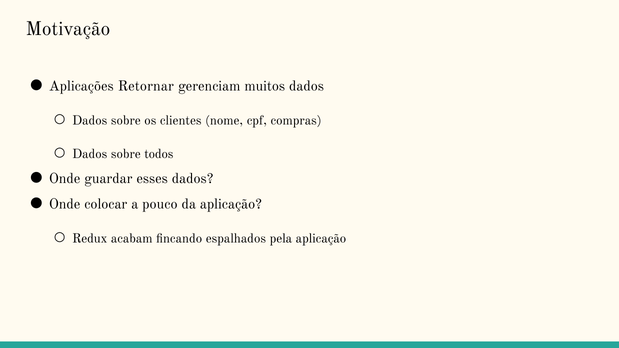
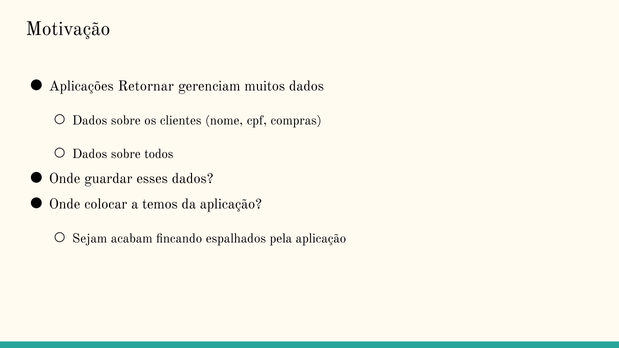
pouco: pouco -> temos
Redux: Redux -> Sejam
